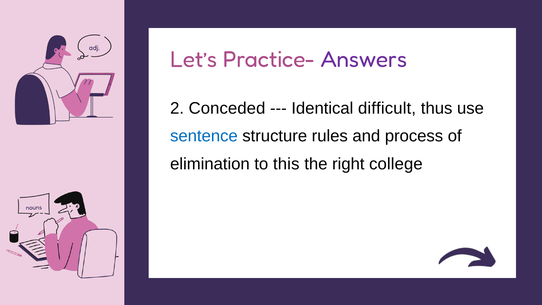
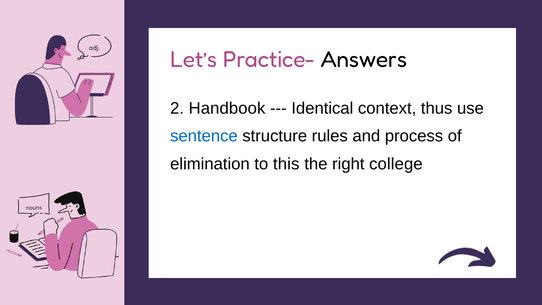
Answers colour: purple -> black
Conceded: Conceded -> Handbook
difficult: difficult -> context
